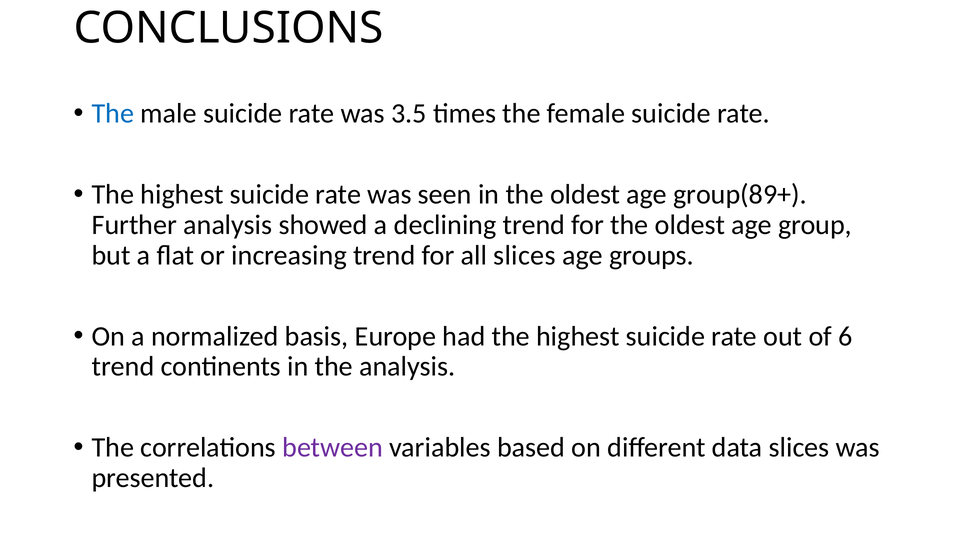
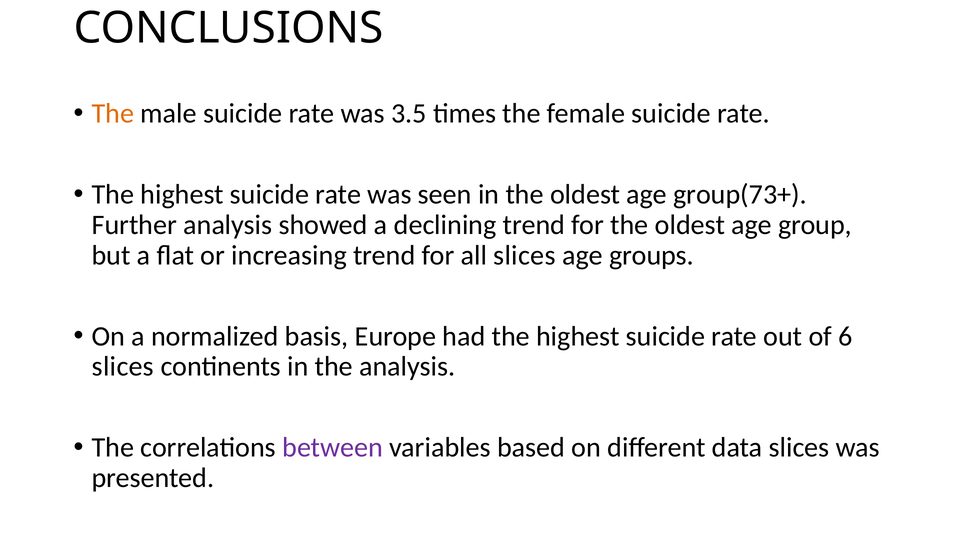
The at (113, 113) colour: blue -> orange
group(89+: group(89+ -> group(73+
trend at (123, 367): trend -> slices
